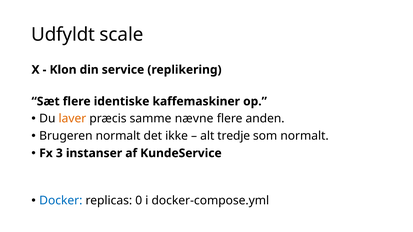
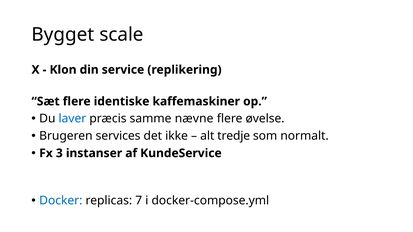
Udfyldt: Udfyldt -> Bygget
laver colour: orange -> blue
anden: anden -> øvelse
Brugeren normalt: normalt -> services
0: 0 -> 7
